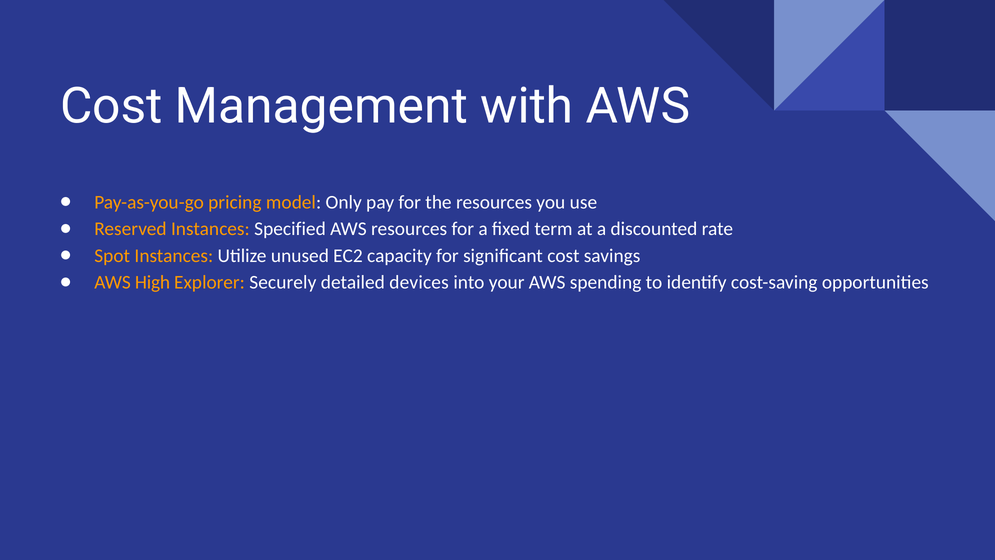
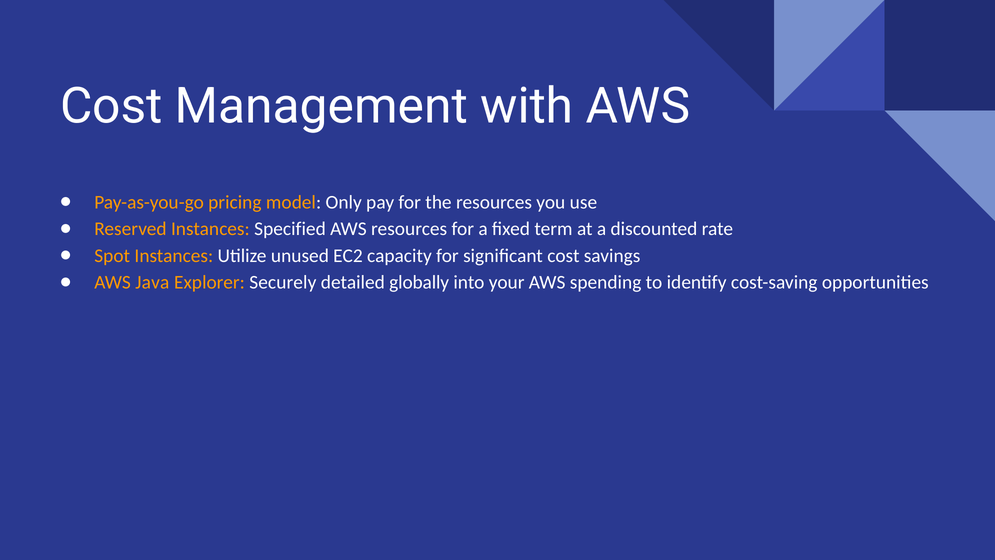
High: High -> Java
devices: devices -> globally
